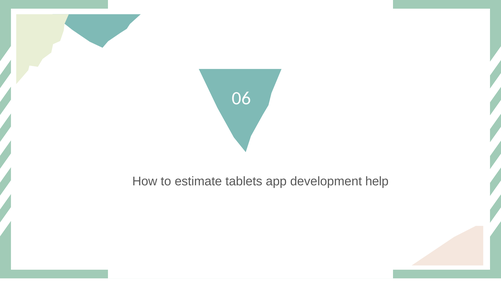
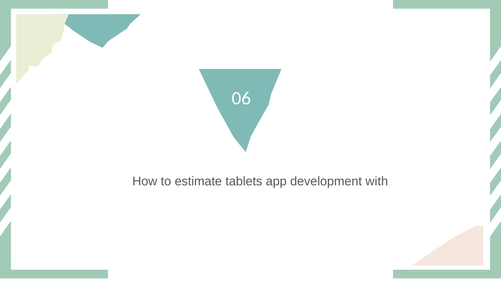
help: help -> with
